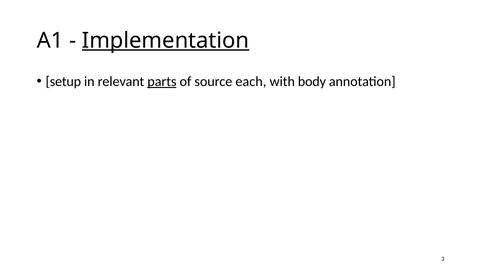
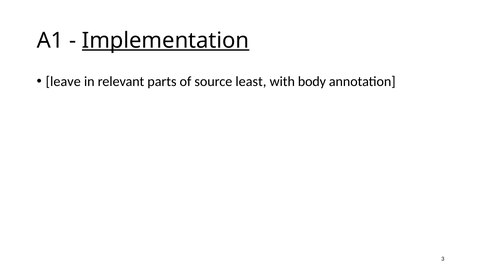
setup: setup -> leave
parts underline: present -> none
each: each -> least
